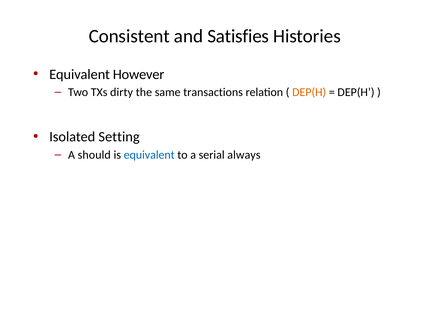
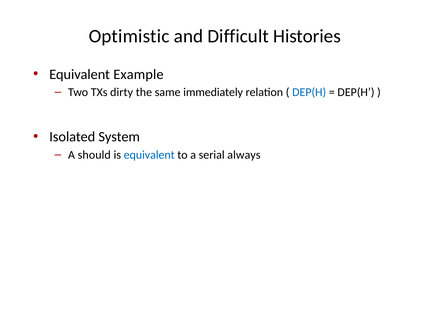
Consistent: Consistent -> Optimistic
Satisfies: Satisfies -> Difficult
However: However -> Example
transactions: transactions -> immediately
DEP(H at (309, 92) colour: orange -> blue
Setting: Setting -> System
